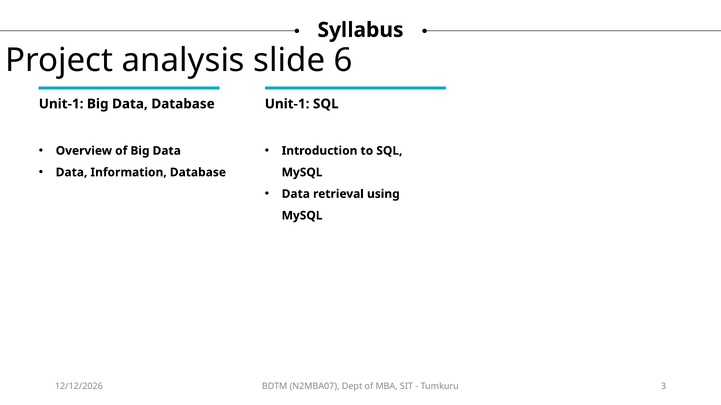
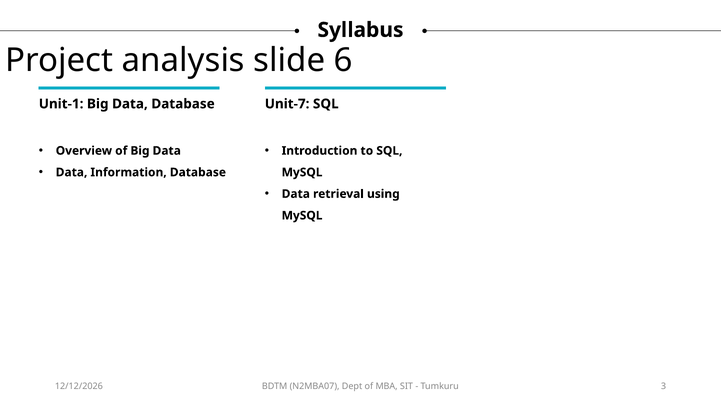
Database Unit-1: Unit-1 -> Unit-7
